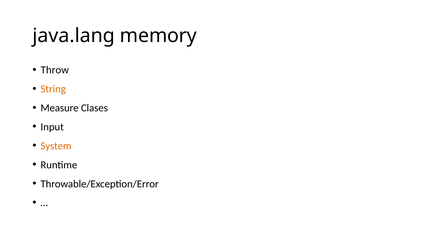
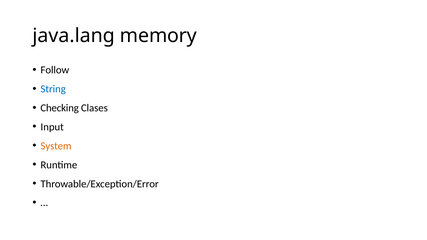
Throw: Throw -> Follow
String colour: orange -> blue
Measure: Measure -> Checking
